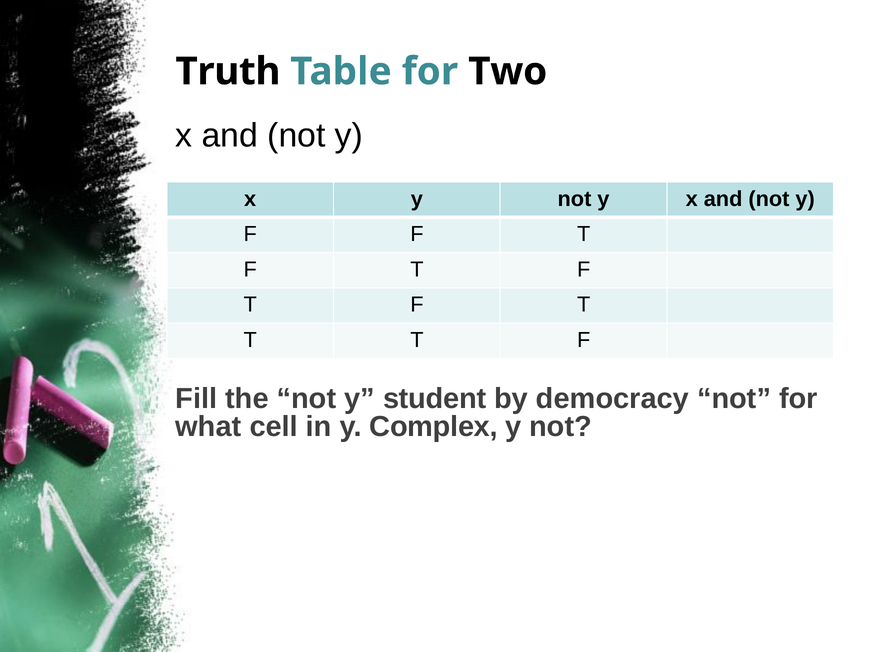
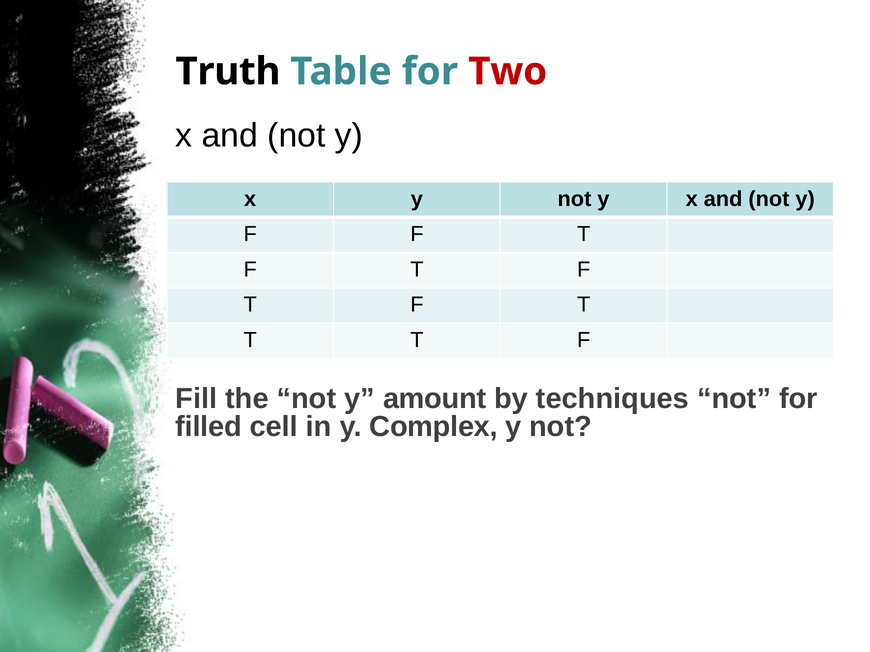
Two colour: black -> red
student: student -> amount
democracy: democracy -> techniques
what: what -> filled
